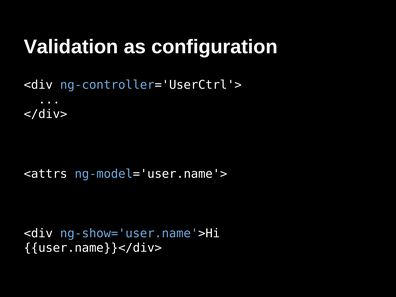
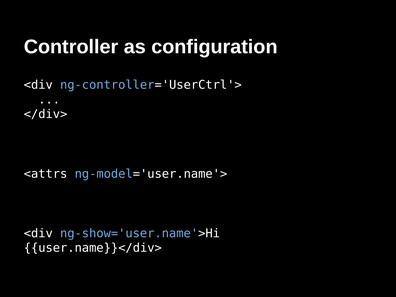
Validation: Validation -> Controller
